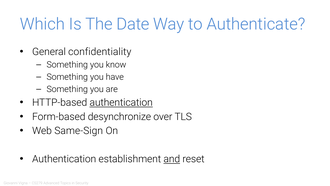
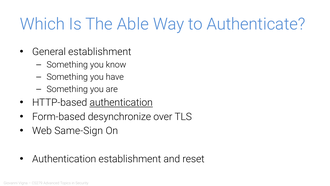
Date: Date -> Able
General confidentiality: confidentiality -> establishment
and underline: present -> none
